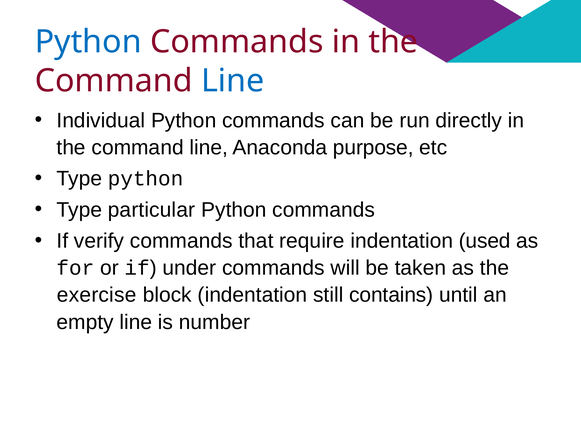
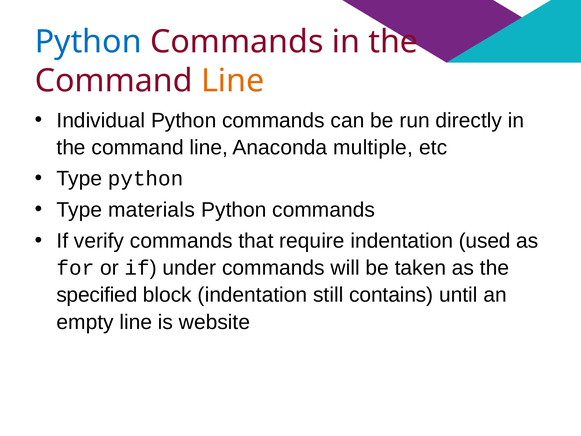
Line at (233, 81) colour: blue -> orange
purpose: purpose -> multiple
particular: particular -> materials
exercise: exercise -> specified
number: number -> website
